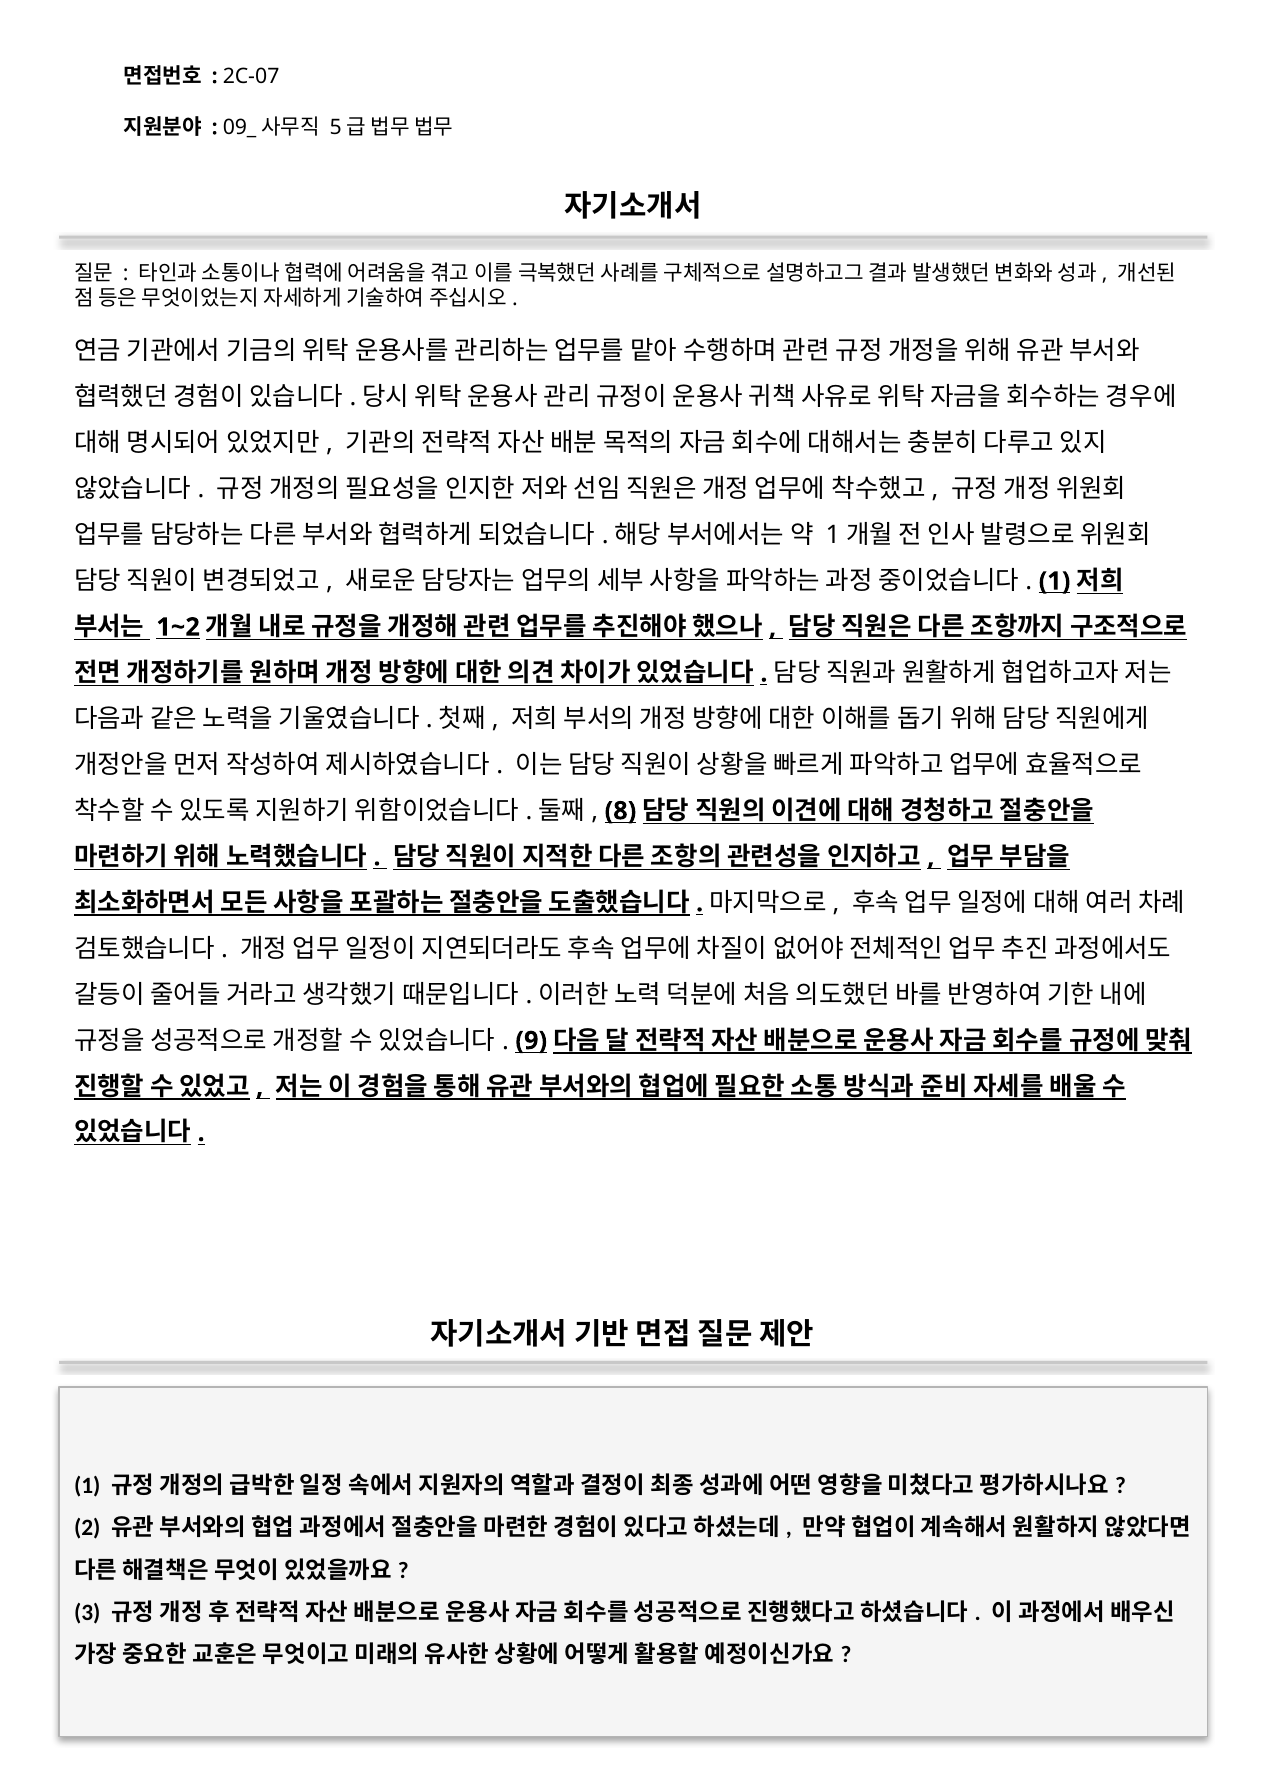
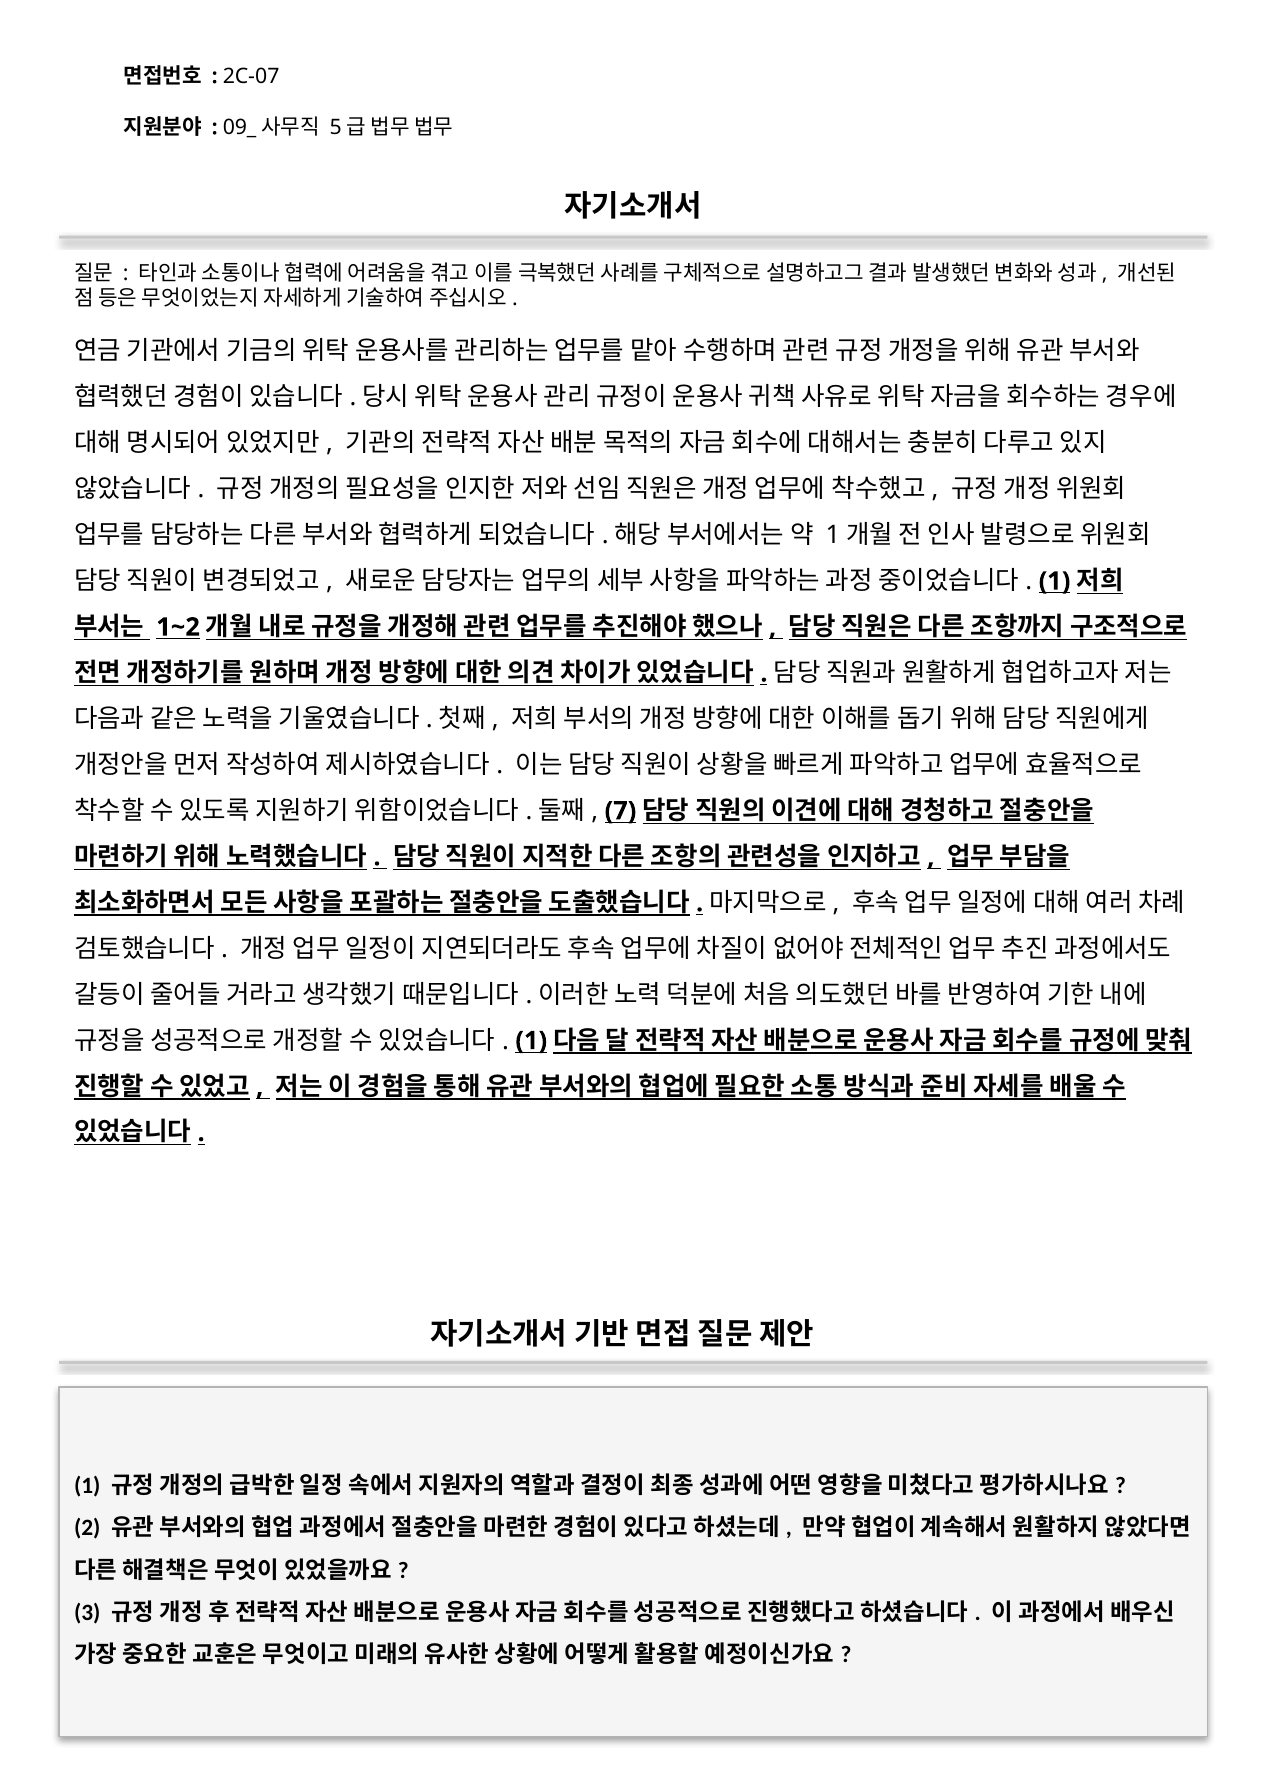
8: 8 -> 7
9 at (531, 1040): 9 -> 1
